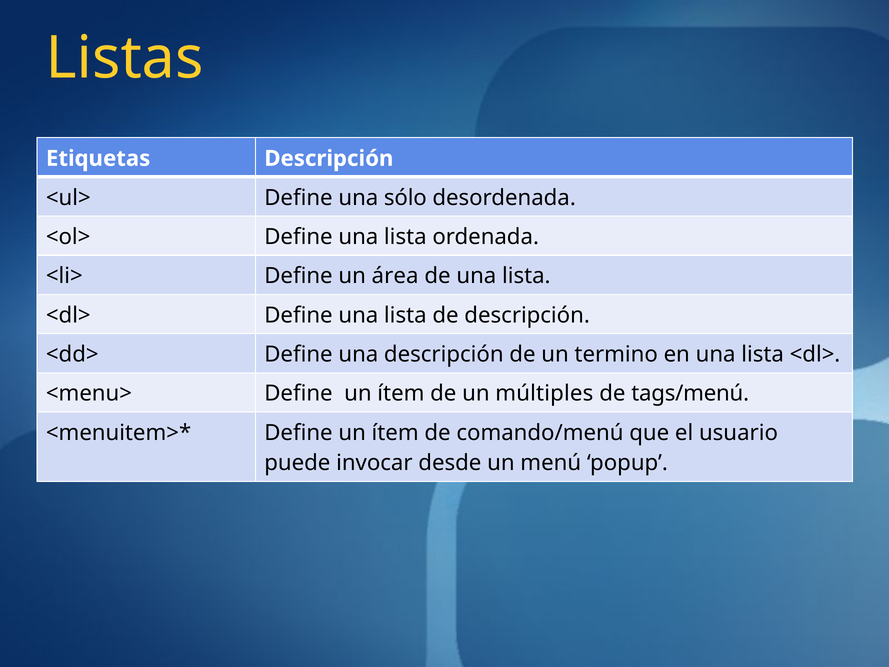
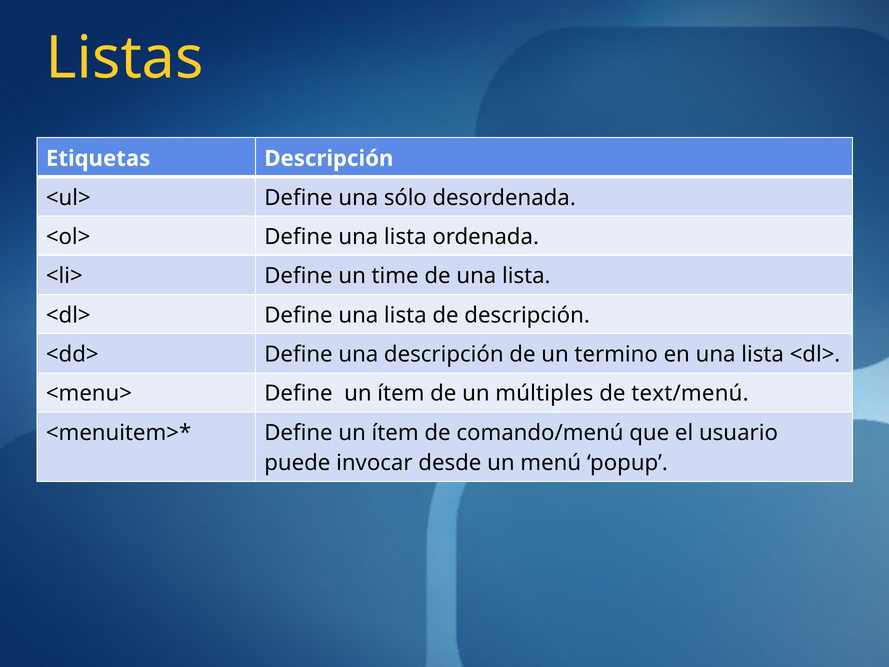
área: área -> time
tags/menú: tags/menú -> text/menú
